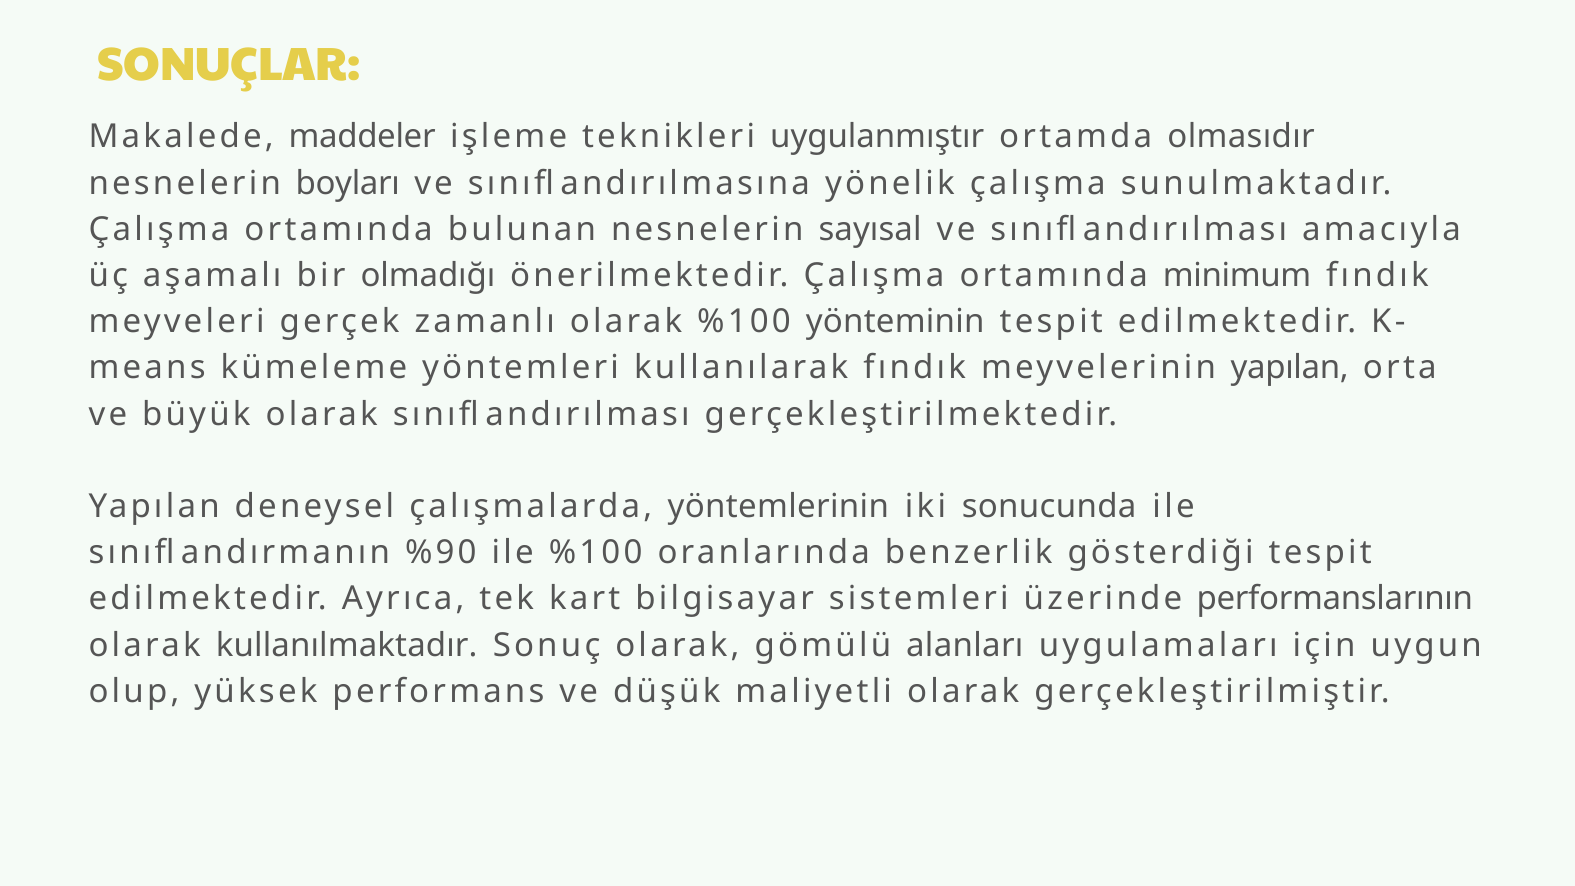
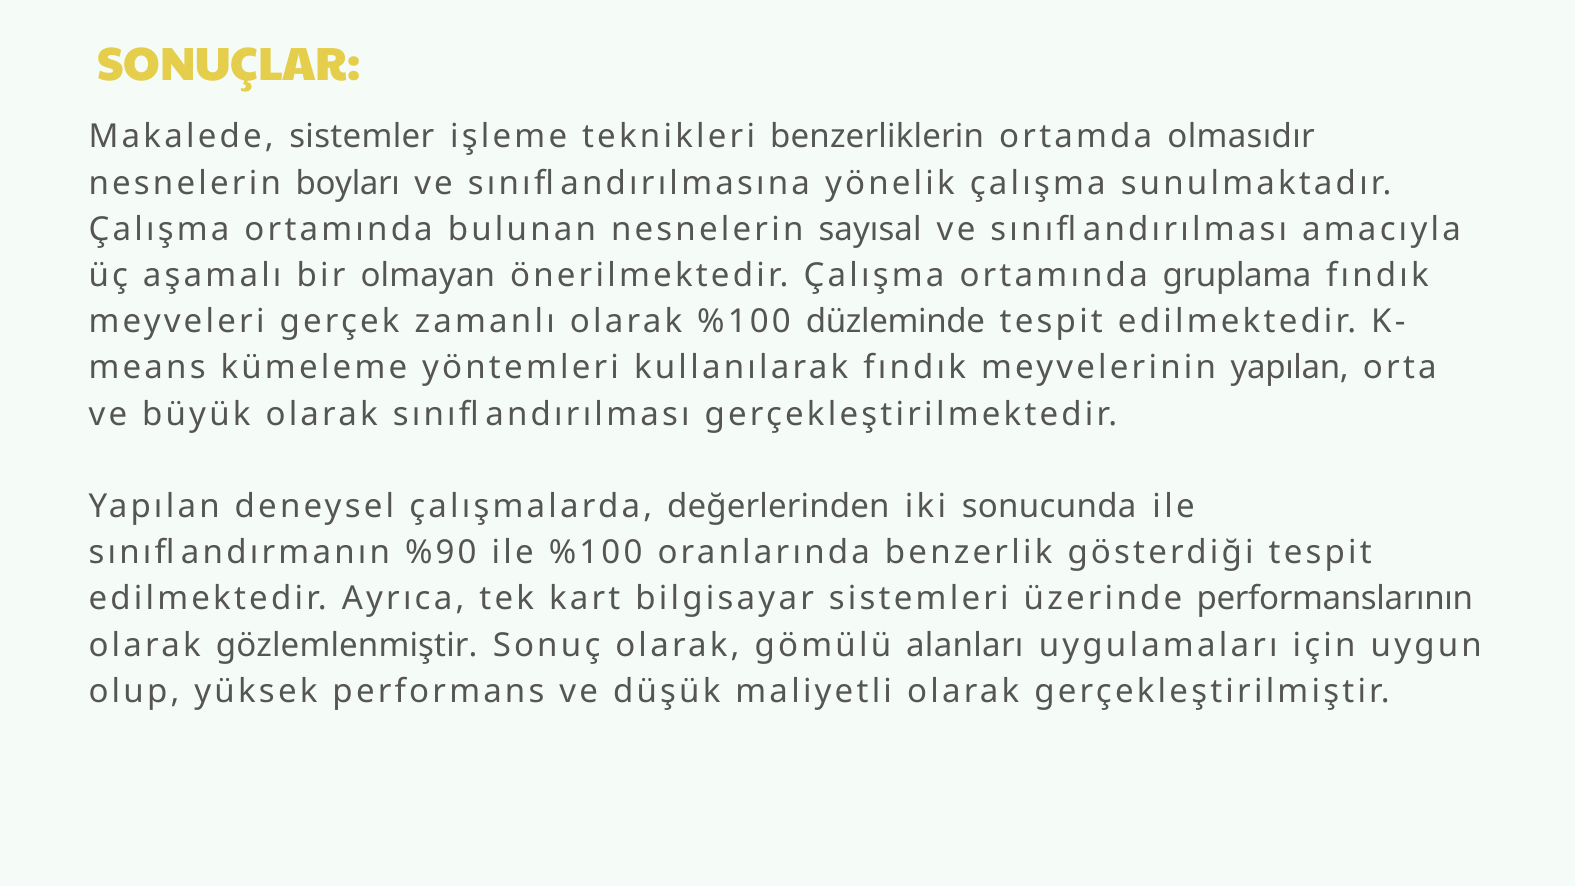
maddeler: maddeler -> sistemler
uygulanmıştır: uygulanmıştır -> benzerliklerin
olmadığı: olmadığı -> olmayan
minimum: minimum -> gruplama
yönteminin: yönteminin -> düzleminde
yöntemlerinin: yöntemlerinin -> değerlerinden
kullanılmaktadır: kullanılmaktadır -> gözlemlenmiştir
